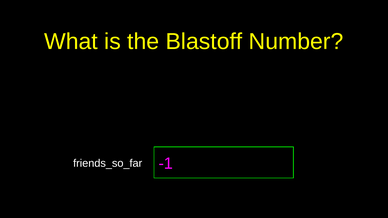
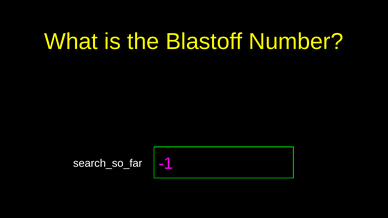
friends_so_far: friends_so_far -> search_so_far
